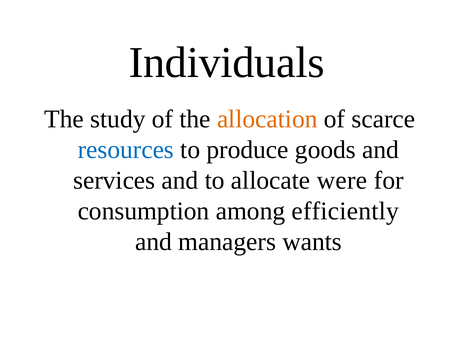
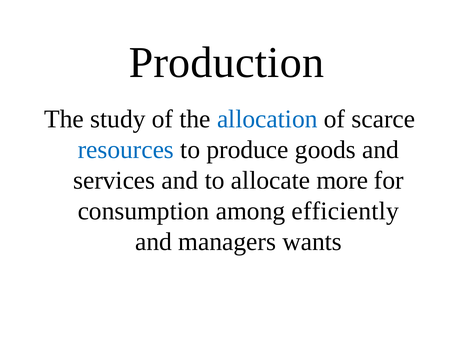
Individuals: Individuals -> Production
allocation colour: orange -> blue
were: were -> more
